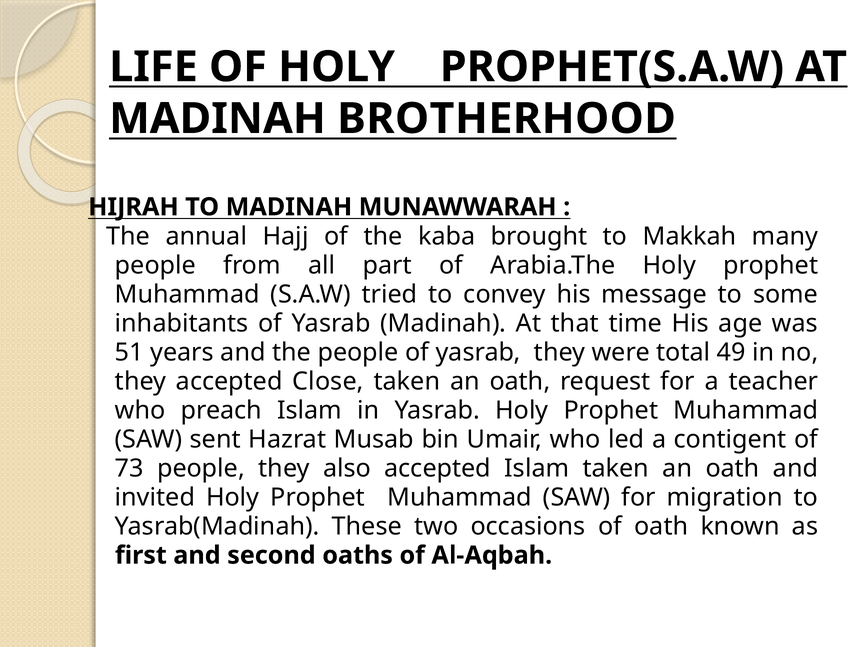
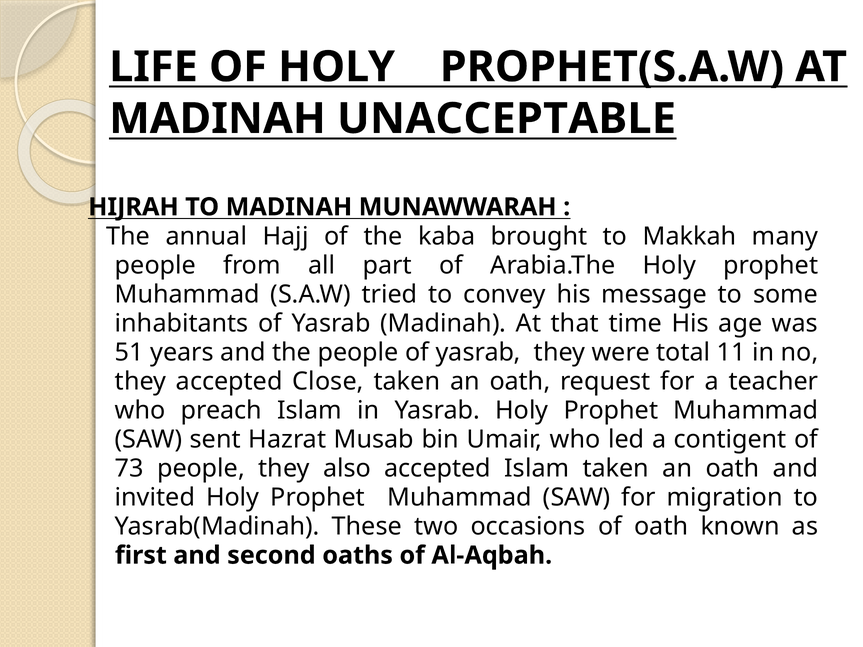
BROTHERHOOD: BROTHERHOOD -> UNACCEPTABLE
49: 49 -> 11
